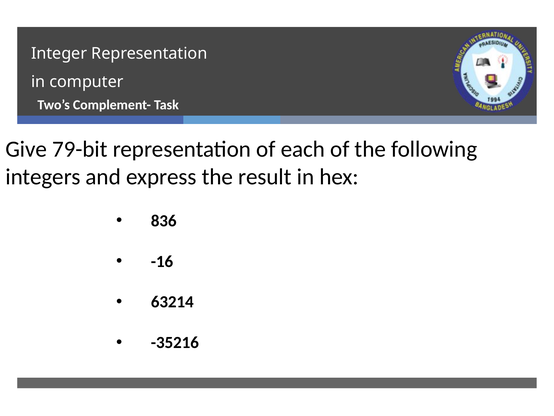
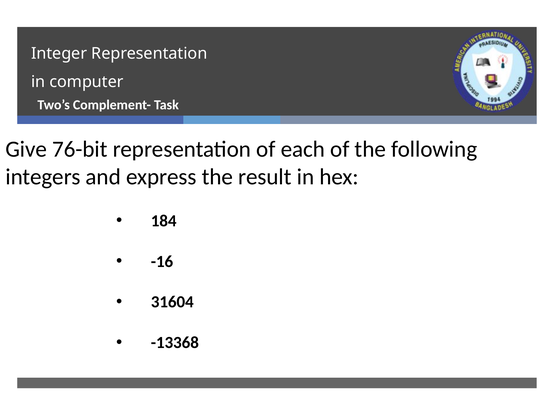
79-bit: 79-bit -> 76-bit
836: 836 -> 184
63214: 63214 -> 31604
-35216: -35216 -> -13368
